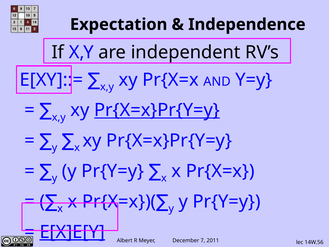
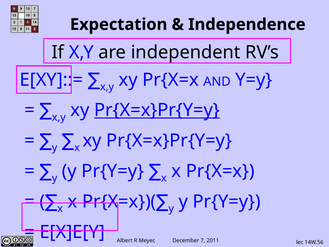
E[X]E[Y underline: present -> none
